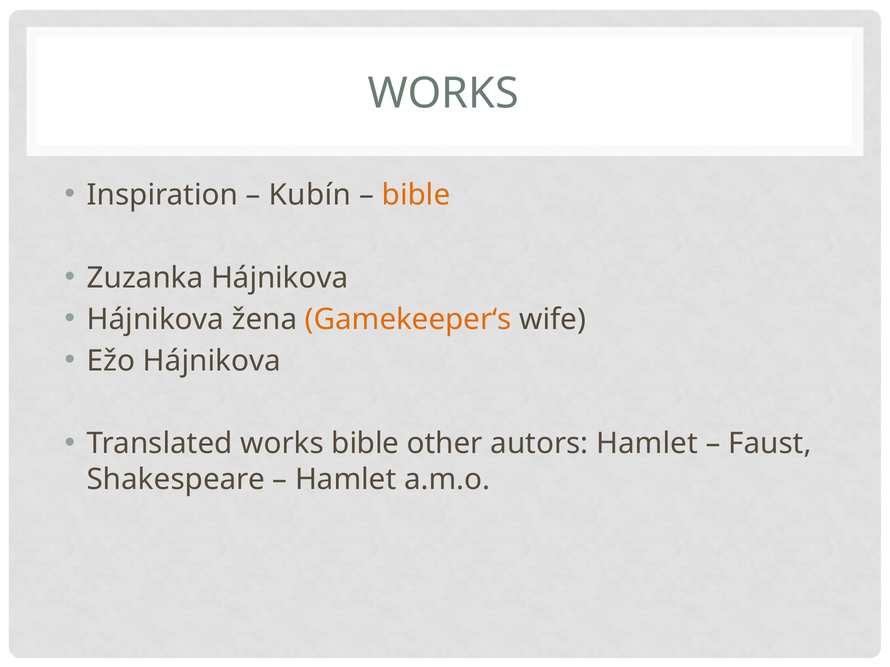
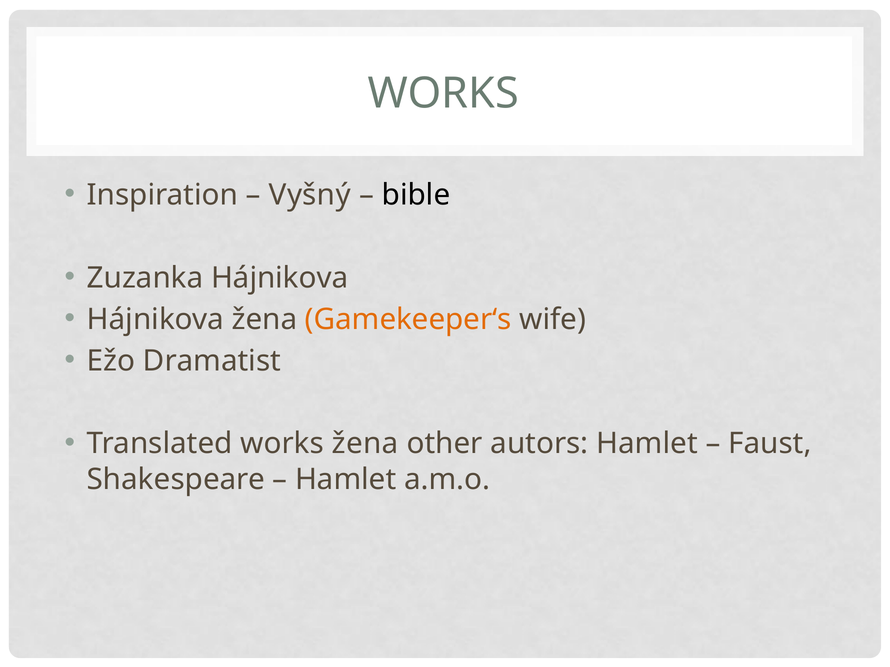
Kubín: Kubín -> Vyšný
bible at (416, 195) colour: orange -> black
Ežo Hájnikova: Hájnikova -> Dramatist
works bible: bible -> žena
